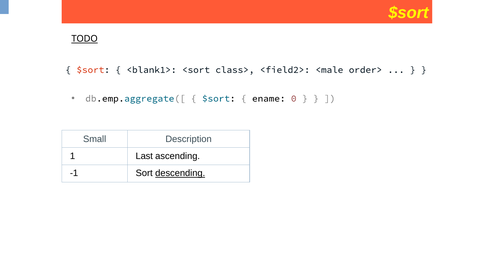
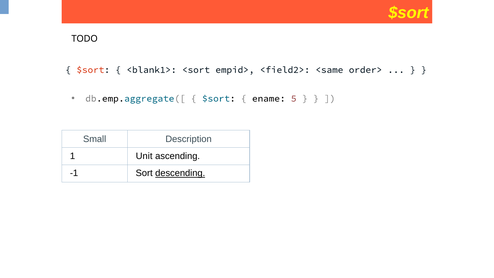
TODO underline: present -> none
class>: class> -> empid>
<male: <male -> <same
0: 0 -> 5
Last: Last -> Unit
